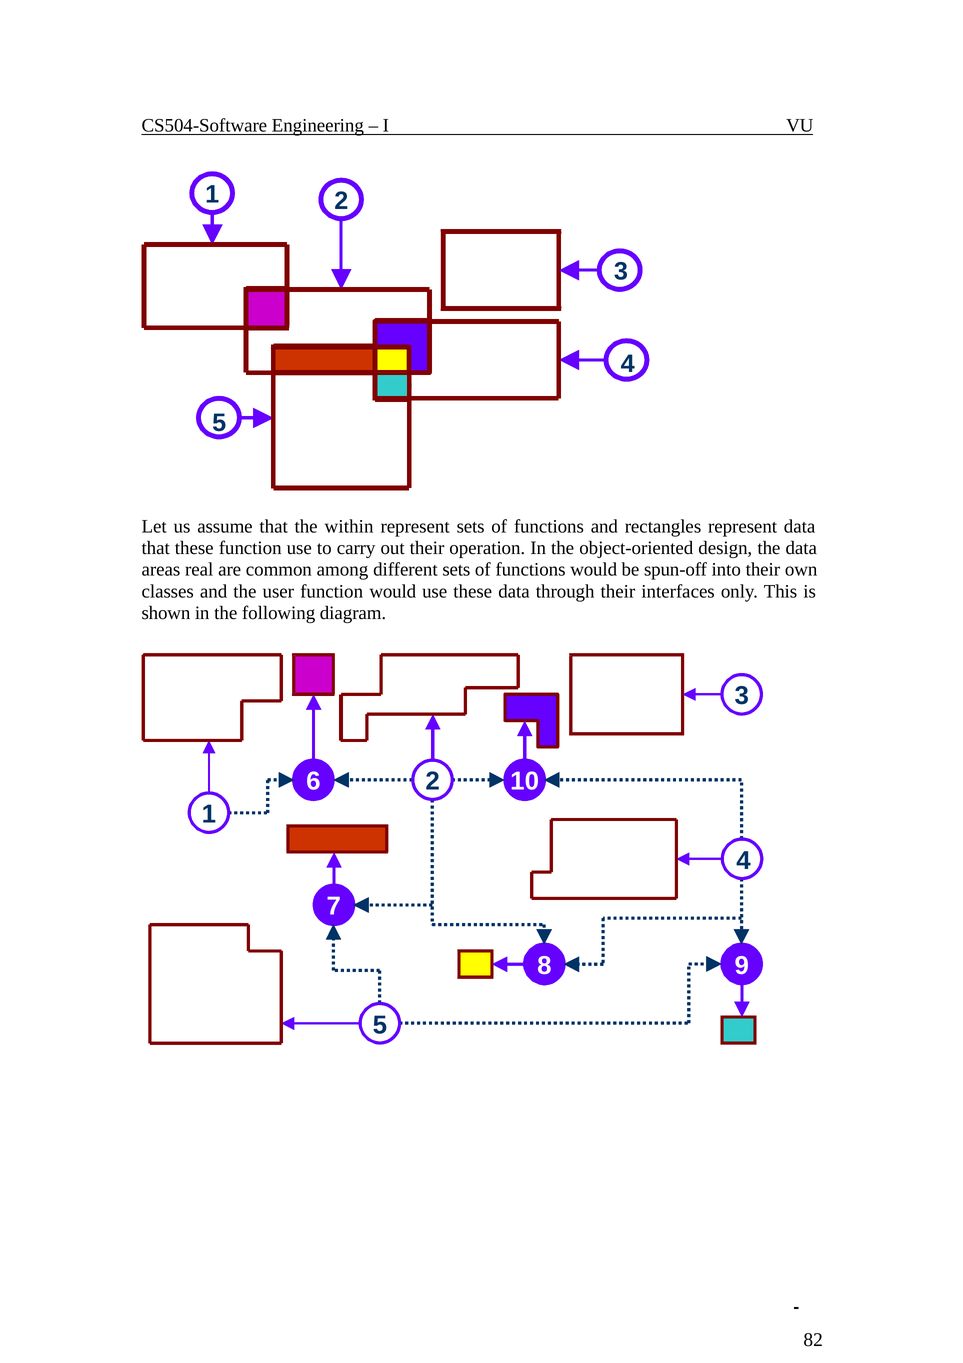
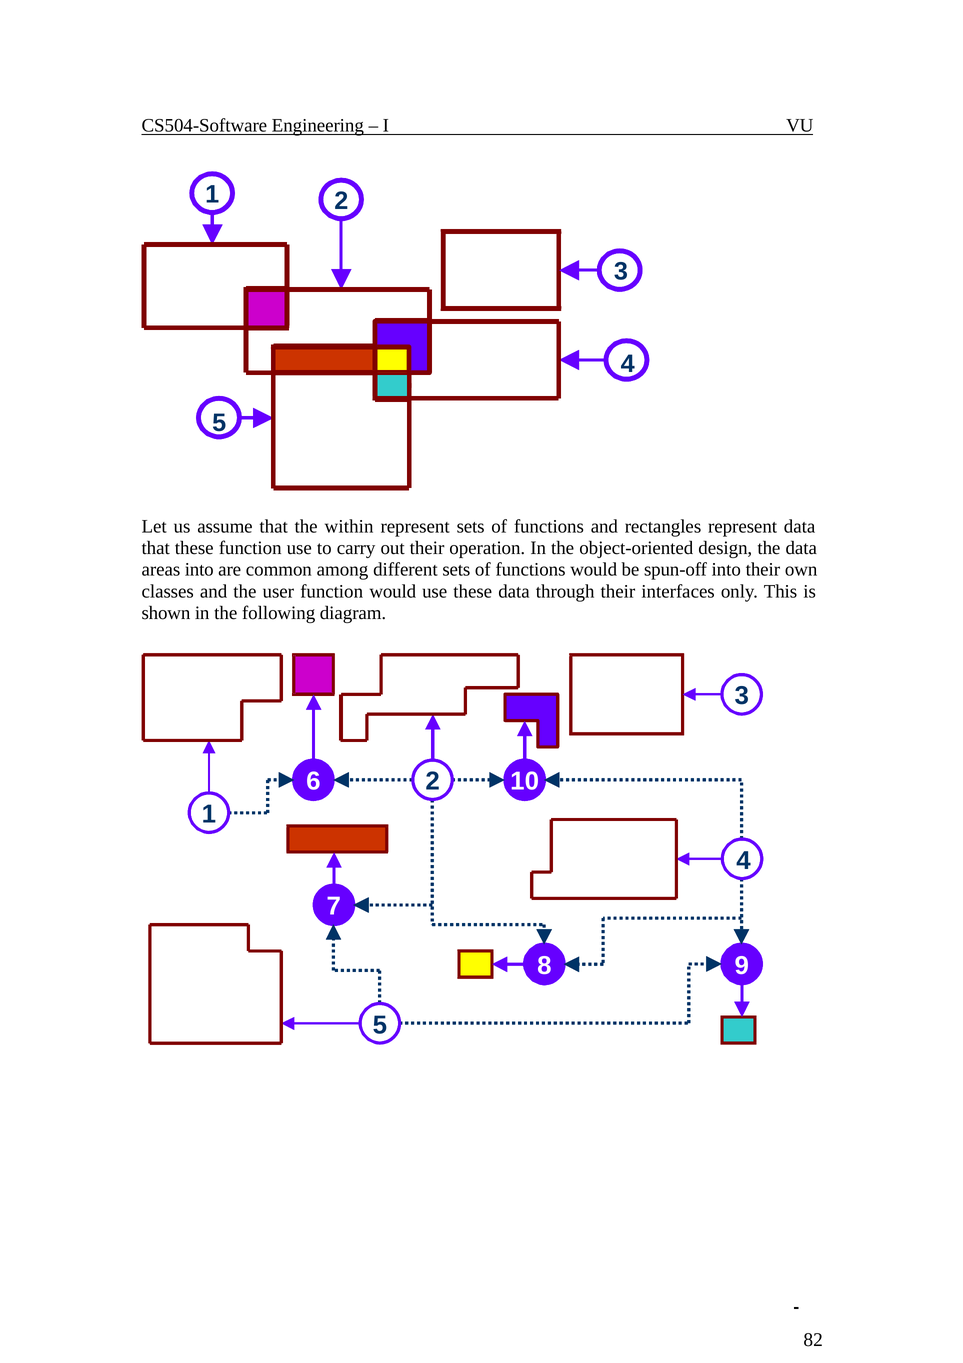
areas real: real -> into
